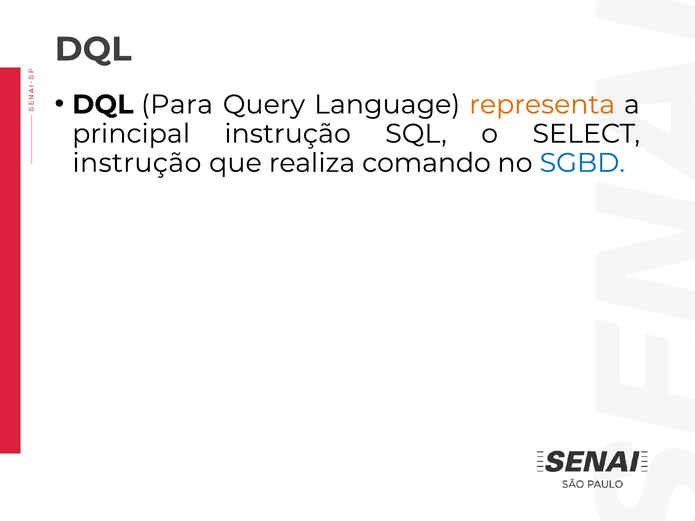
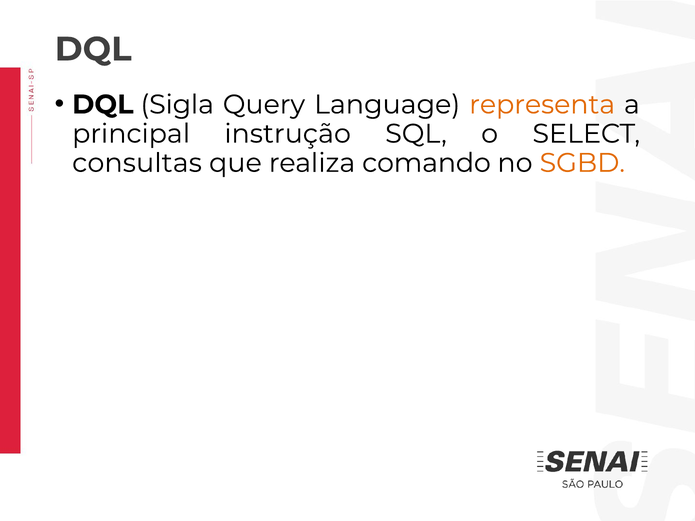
Para: Para -> Sigla
instrução at (137, 163): instrução -> consultas
SGBD colour: blue -> orange
